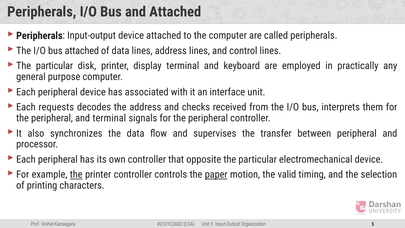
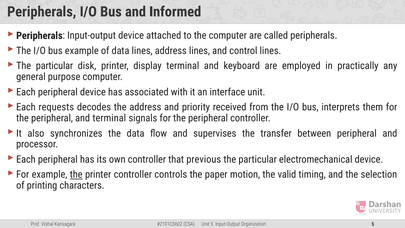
and Attached: Attached -> Informed
bus attached: attached -> example
checks: checks -> priority
opposite: opposite -> previous
paper underline: present -> none
